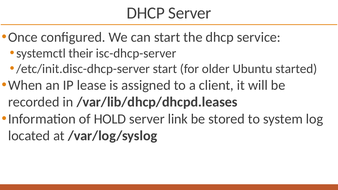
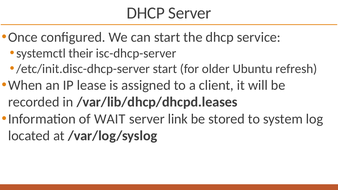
started: started -> refresh
HOLD: HOLD -> WAIT
